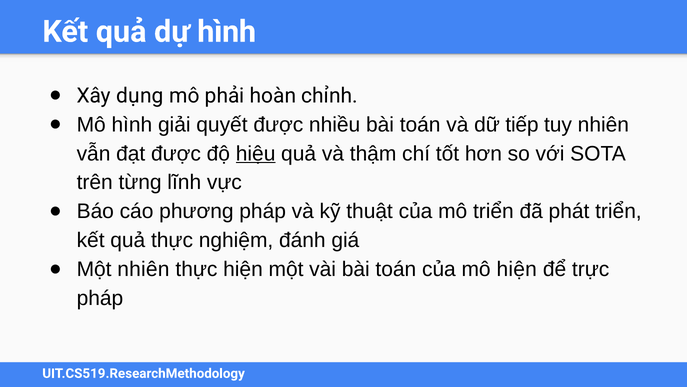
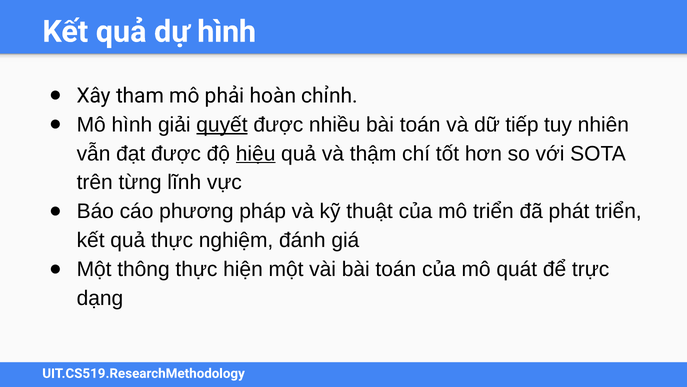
dụng: dụng -> tham
quyết underline: none -> present
Một nhiên: nhiên -> thông
mô hiện: hiện -> quát
pháp at (100, 298): pháp -> dạng
